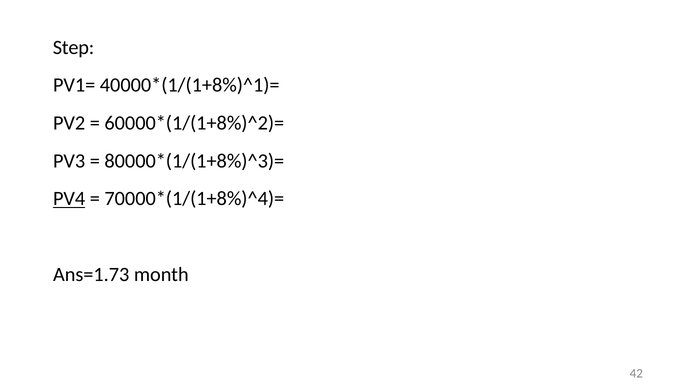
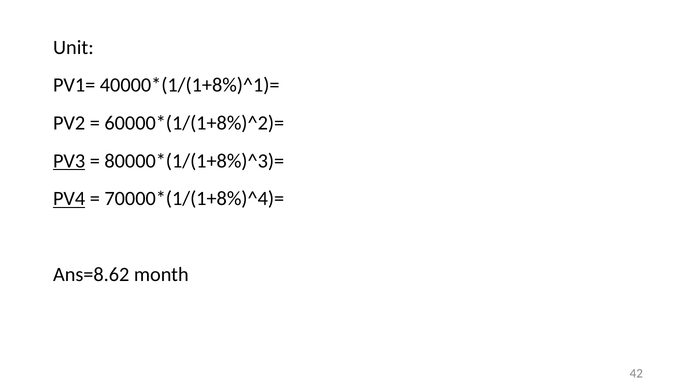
Step: Step -> Unit
PV3 underline: none -> present
Ans=1.73: Ans=1.73 -> Ans=8.62
